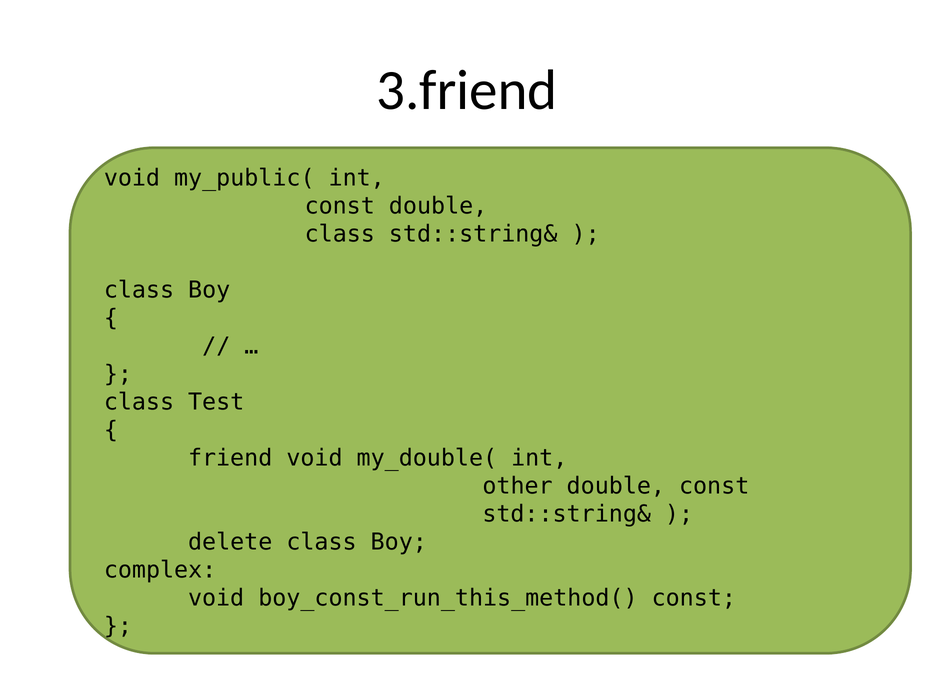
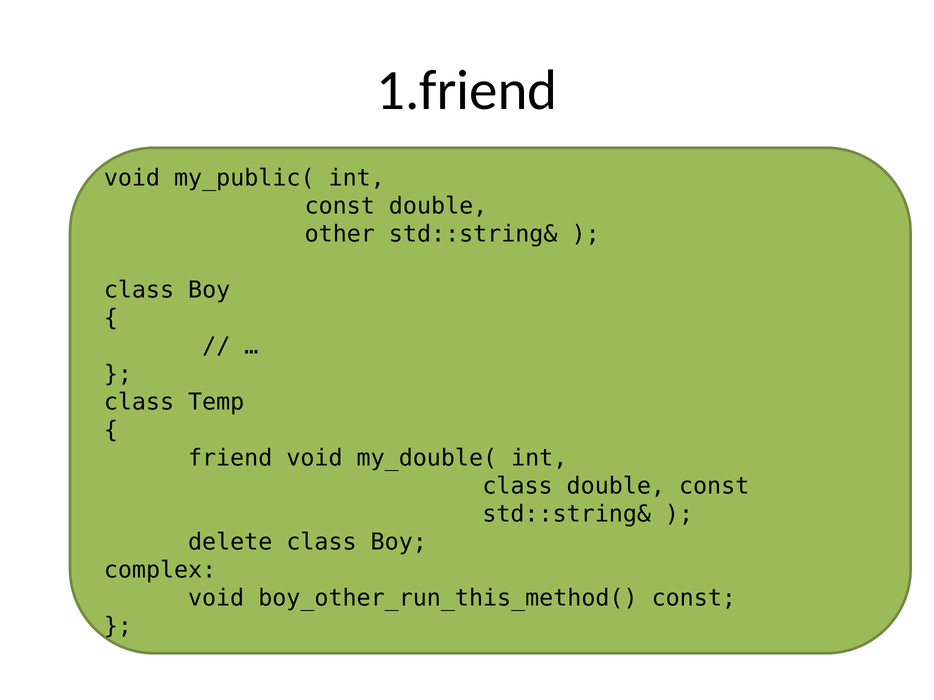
3.friend: 3.friend -> 1.friend
class at (340, 234): class -> other
Test: Test -> Temp
other at (518, 486): other -> class
boy_const_run_this_method(: boy_const_run_this_method( -> boy_other_run_this_method(
